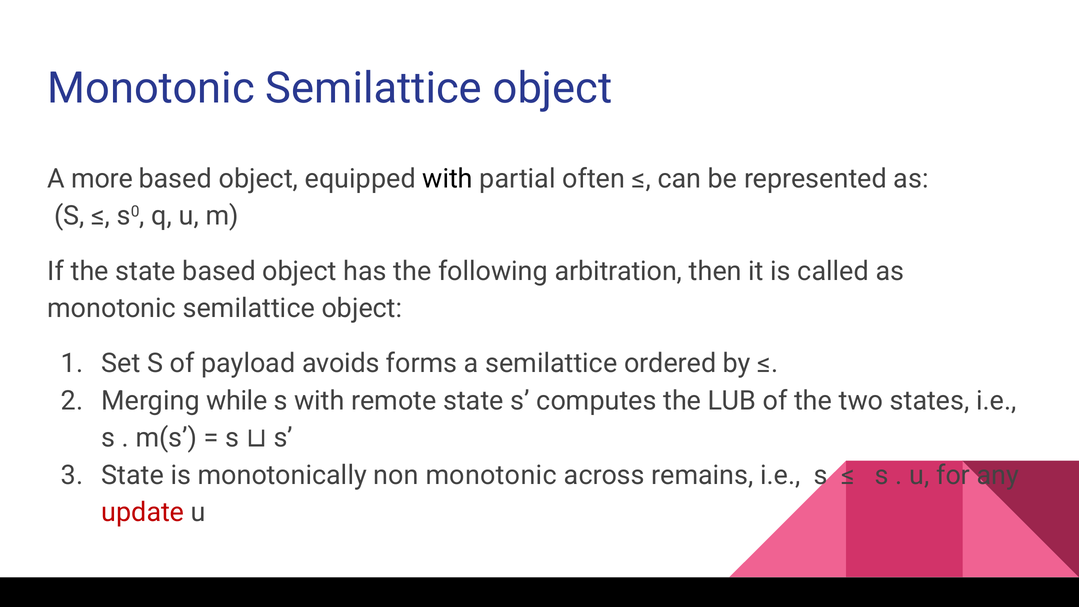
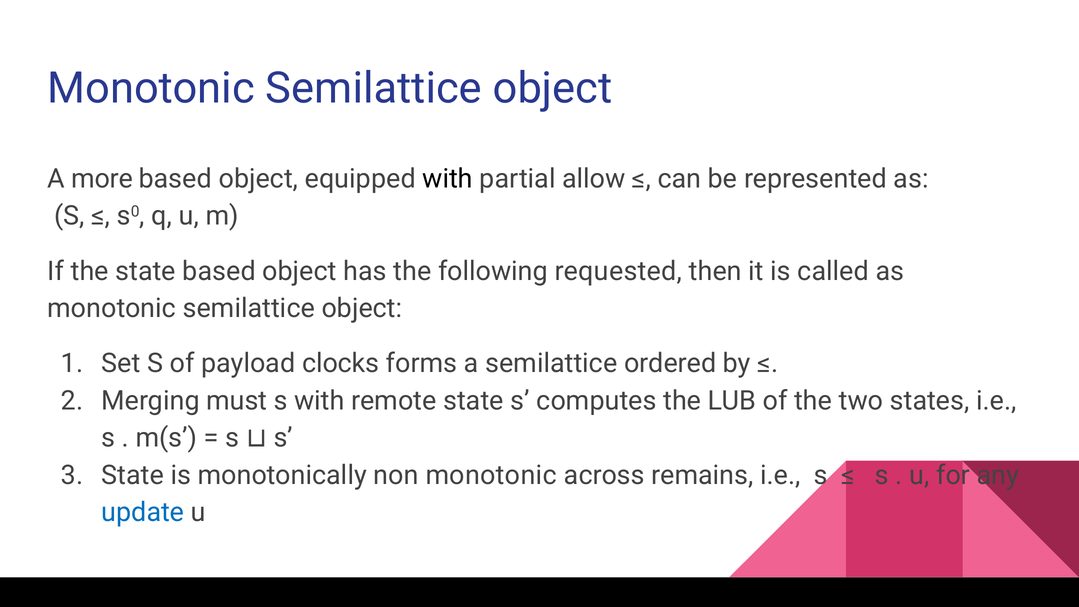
often: often -> allow
arbitration: arbitration -> requested
avoids: avoids -> clocks
while: while -> must
update colour: red -> blue
